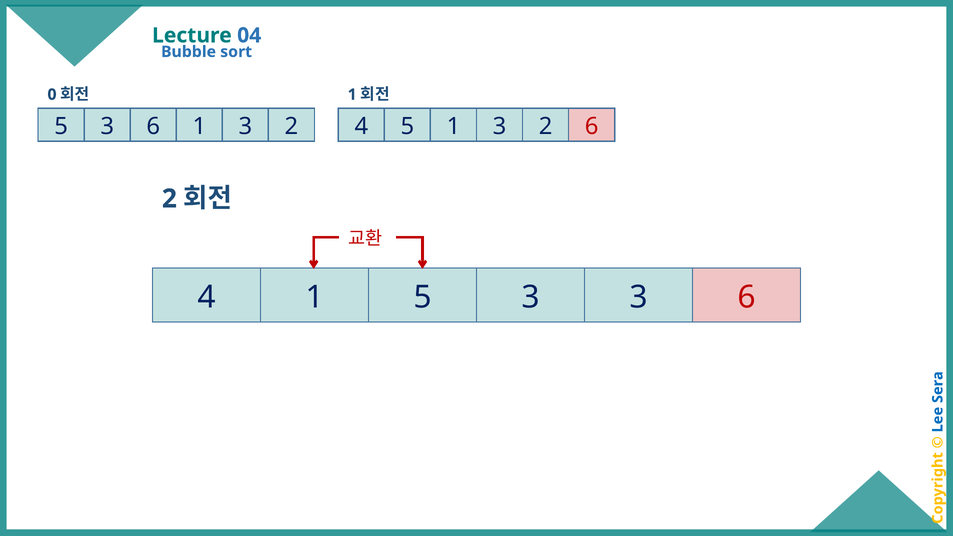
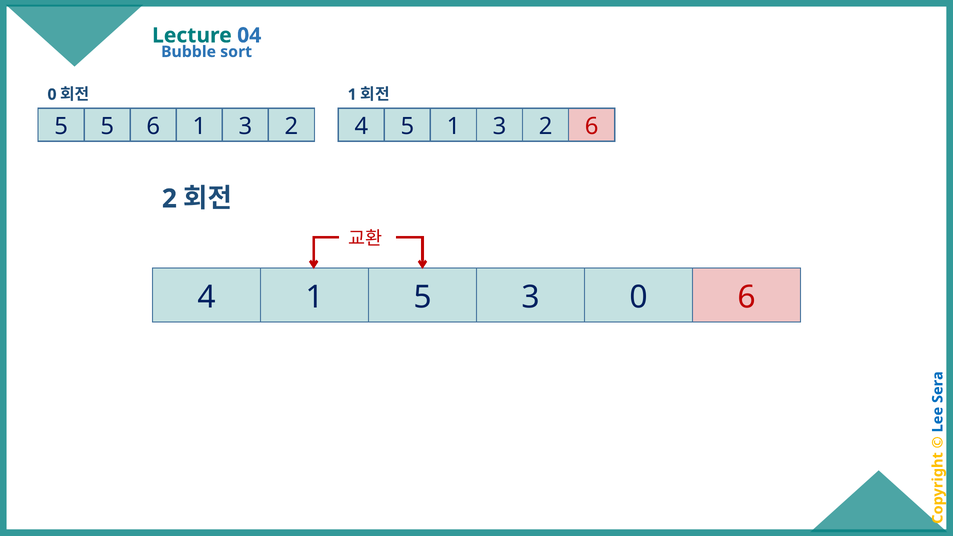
3 at (107, 126): 3 -> 5
3 3: 3 -> 0
